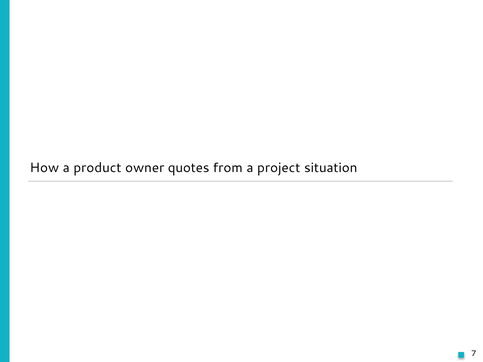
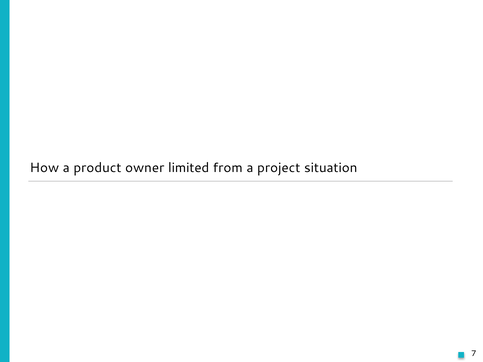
quotes: quotes -> limited
